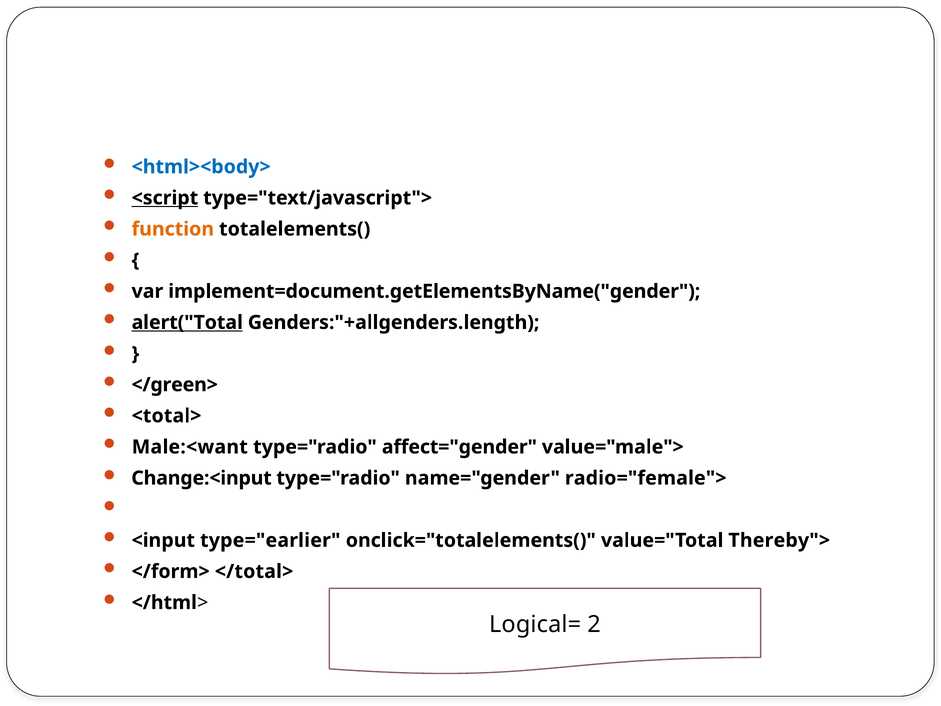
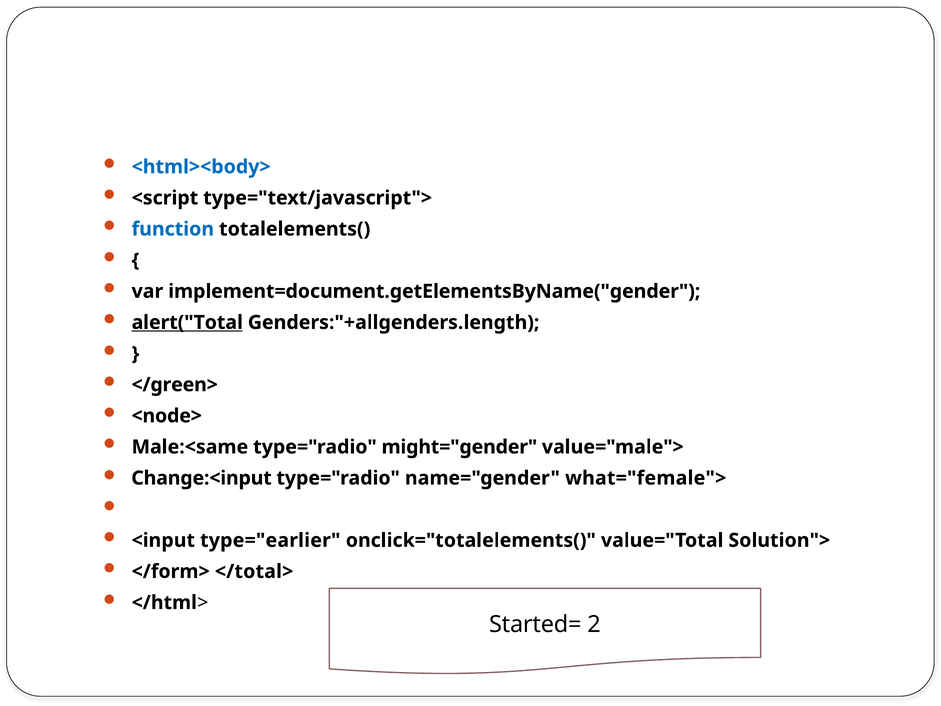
<script underline: present -> none
function colour: orange -> blue
<total>: <total> -> <node>
Male:<want: Male:<want -> Male:<same
affect="gender: affect="gender -> might="gender
radio="female">: radio="female"> -> what="female">
Thereby">: Thereby"> -> Solution">
Logical=: Logical= -> Started=
